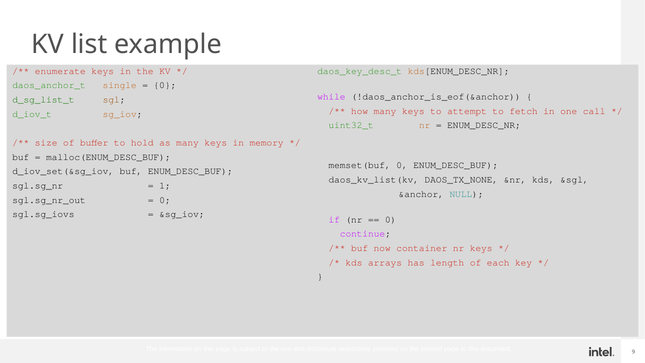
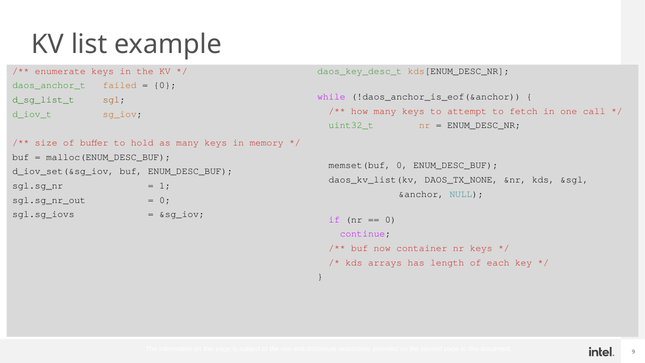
single: single -> failed
